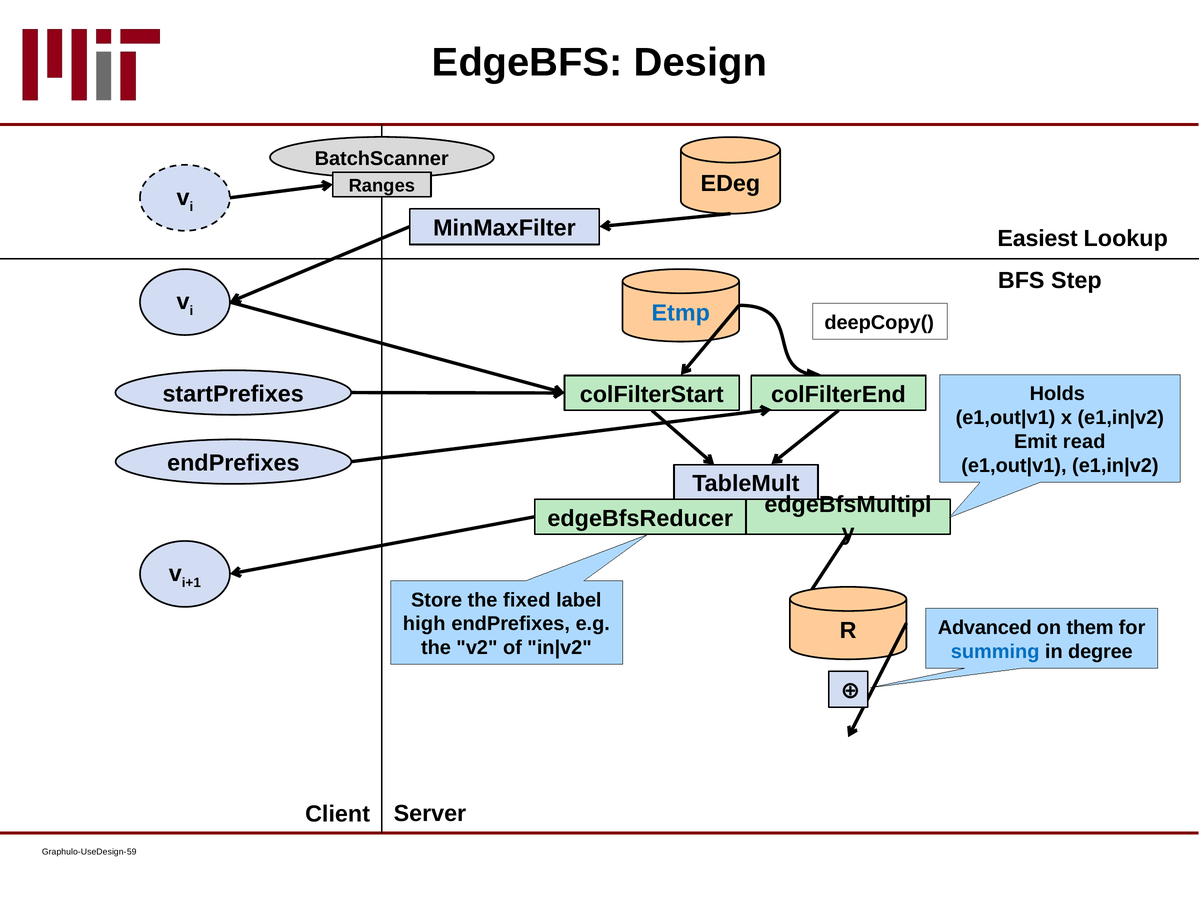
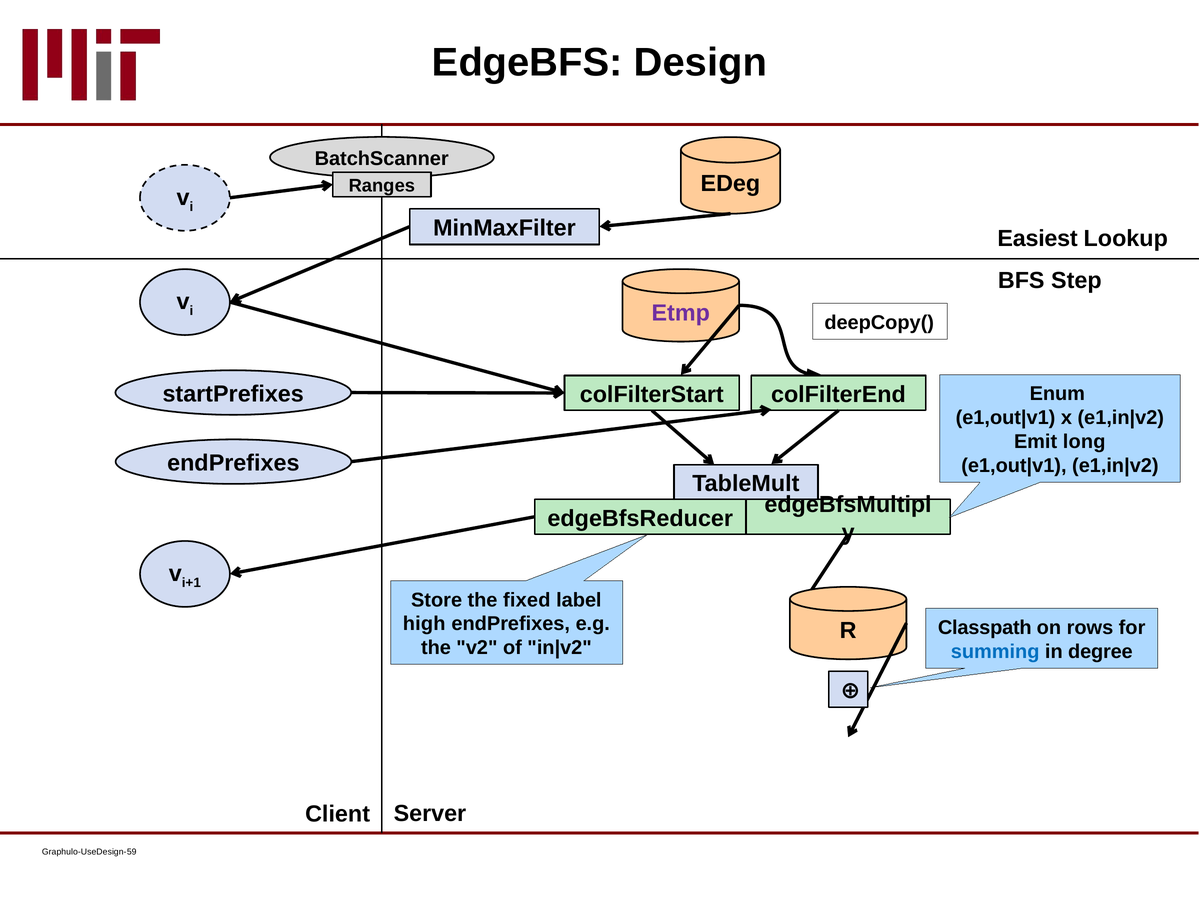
Etmp colour: blue -> purple
Holds: Holds -> Enum
read: read -> long
Advanced: Advanced -> Classpath
them: them -> rows
